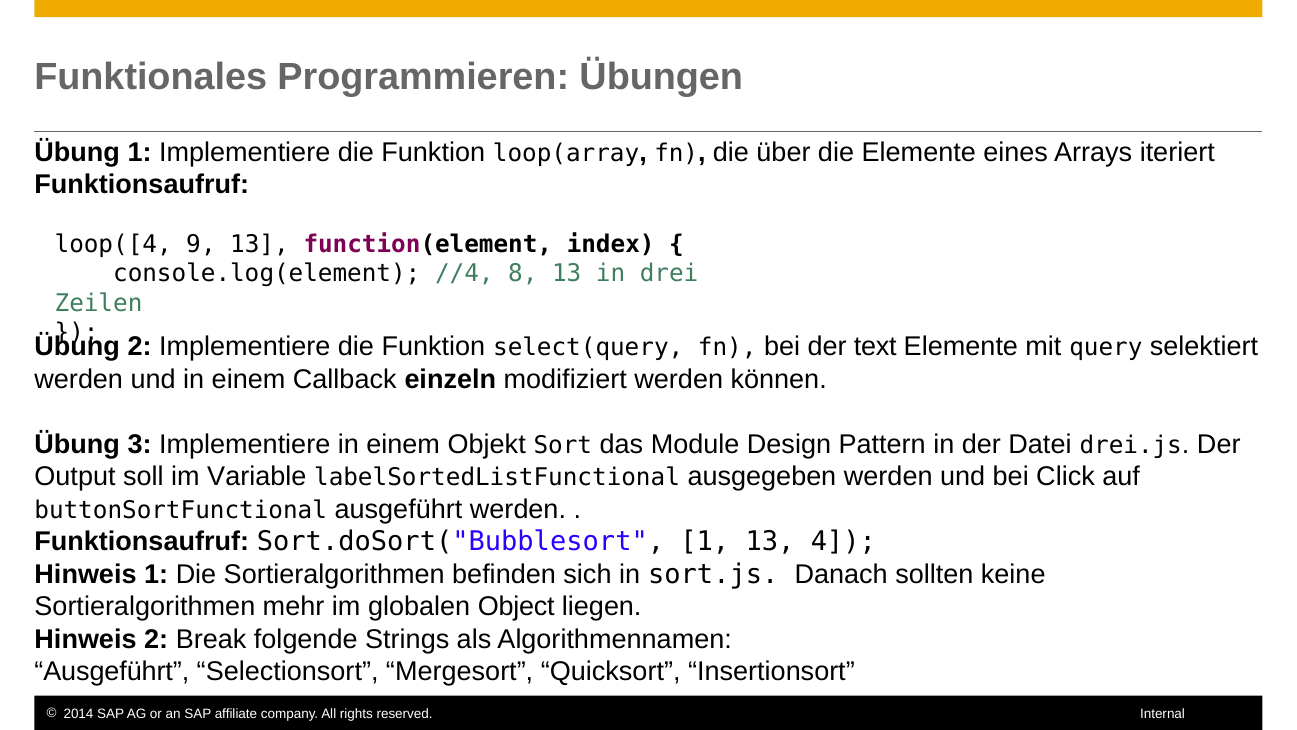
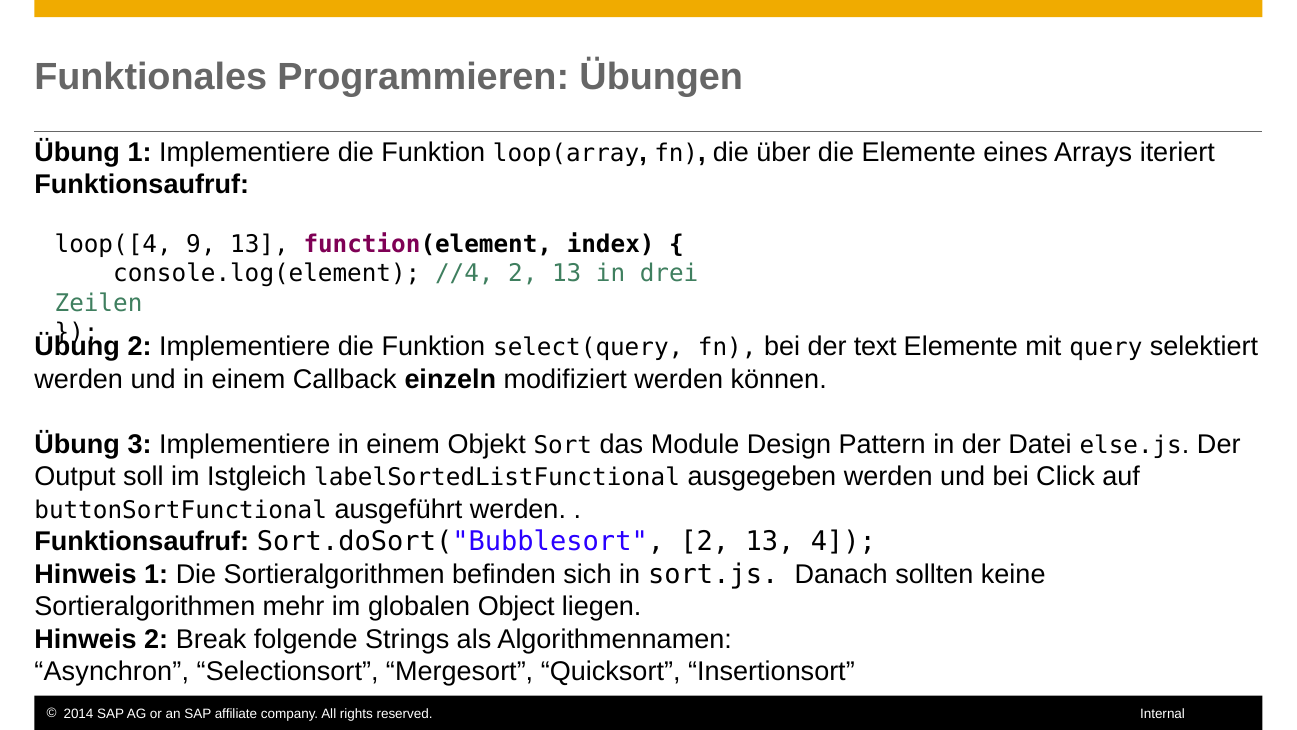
//4 8: 8 -> 2
drei.js: drei.js -> else.js
Variable: Variable -> Istgleich
Sort.doSort("Bubblesort 1: 1 -> 2
Ausgeführt at (112, 671): Ausgeführt -> Asynchron
